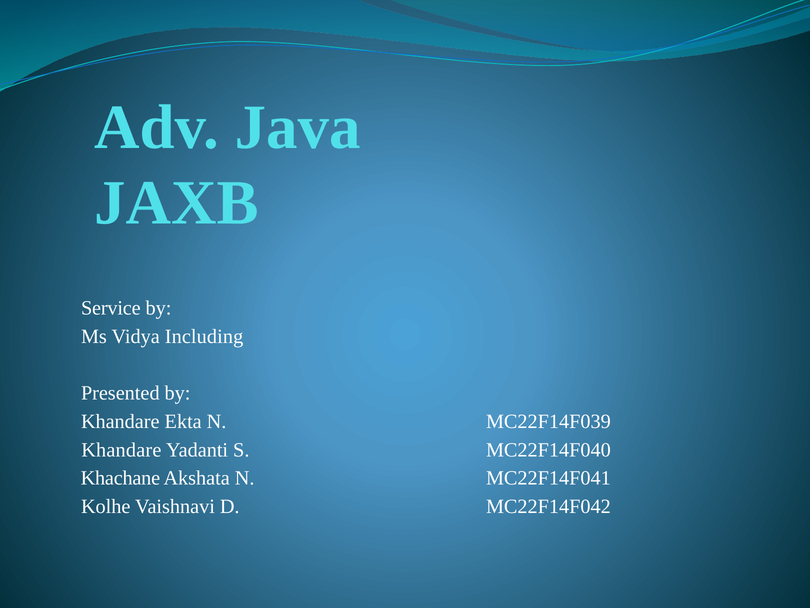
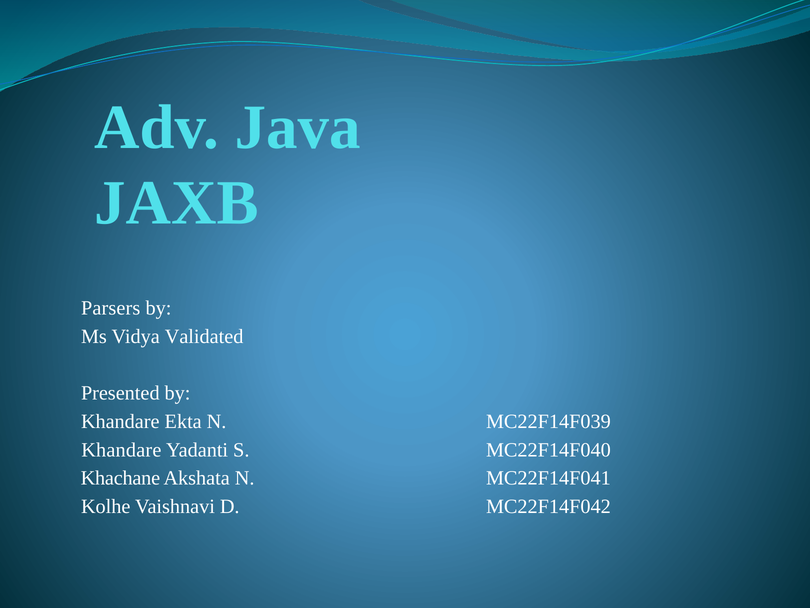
Service: Service -> Parsers
Including: Including -> Validated
